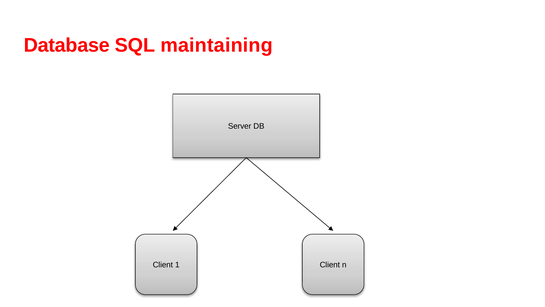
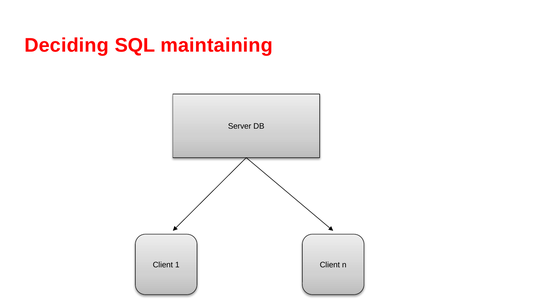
Database: Database -> Deciding
